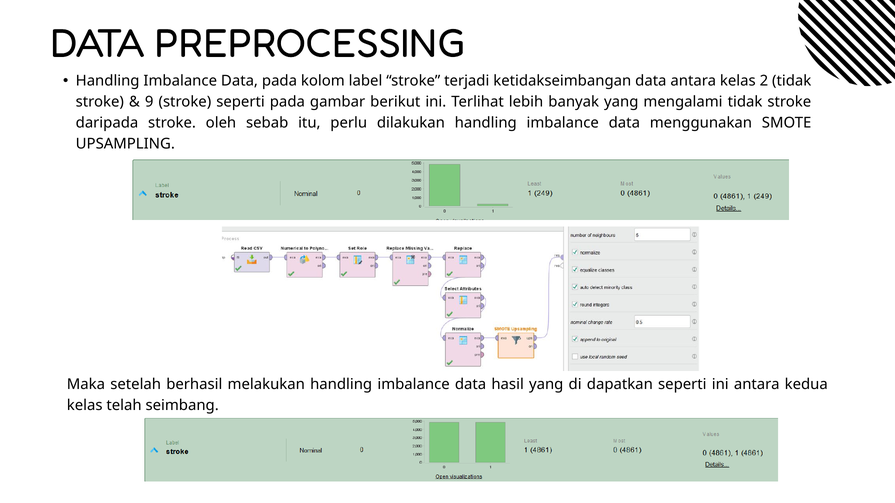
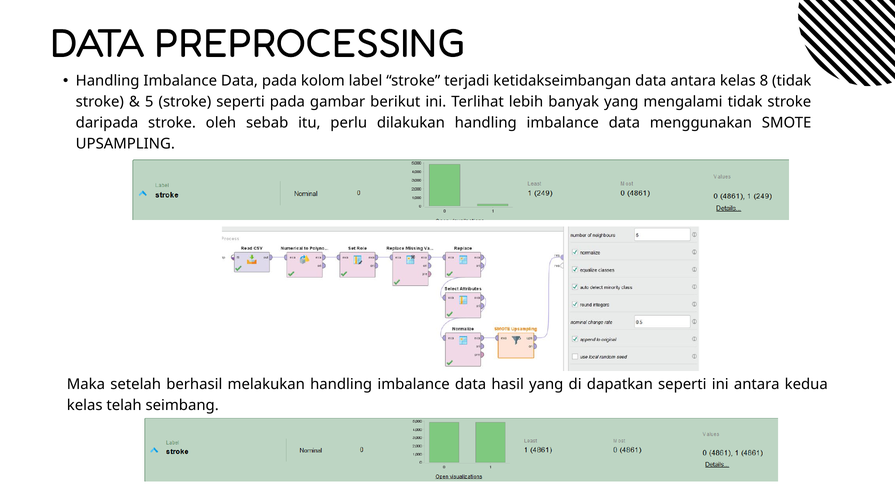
2: 2 -> 8
9: 9 -> 5
